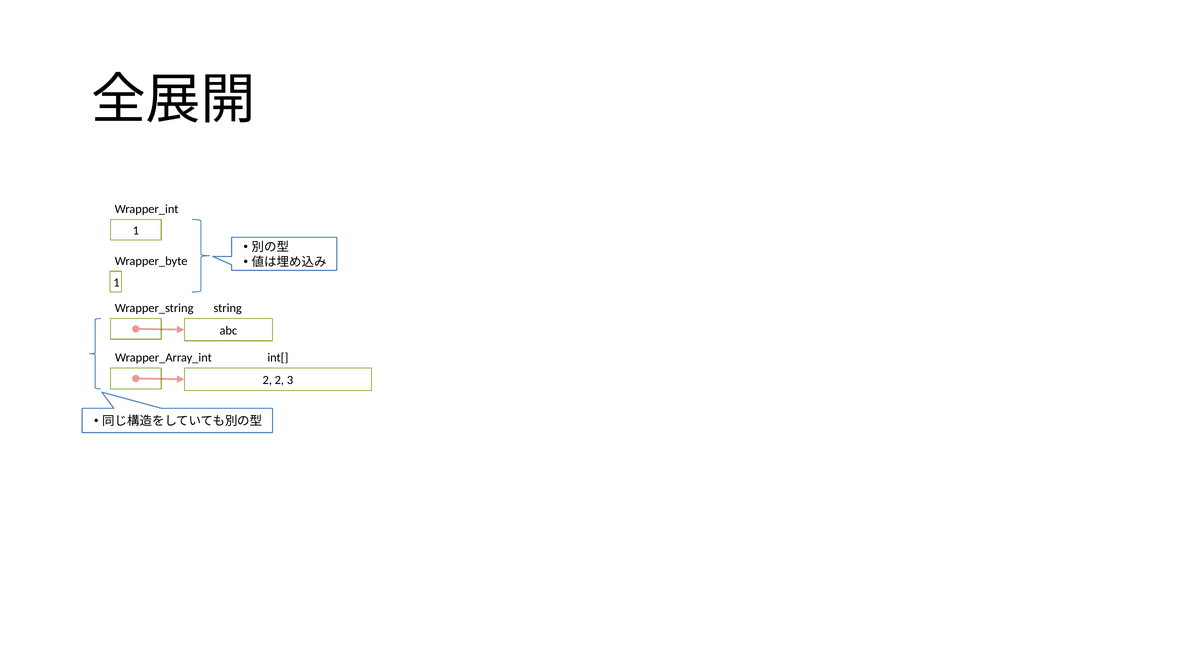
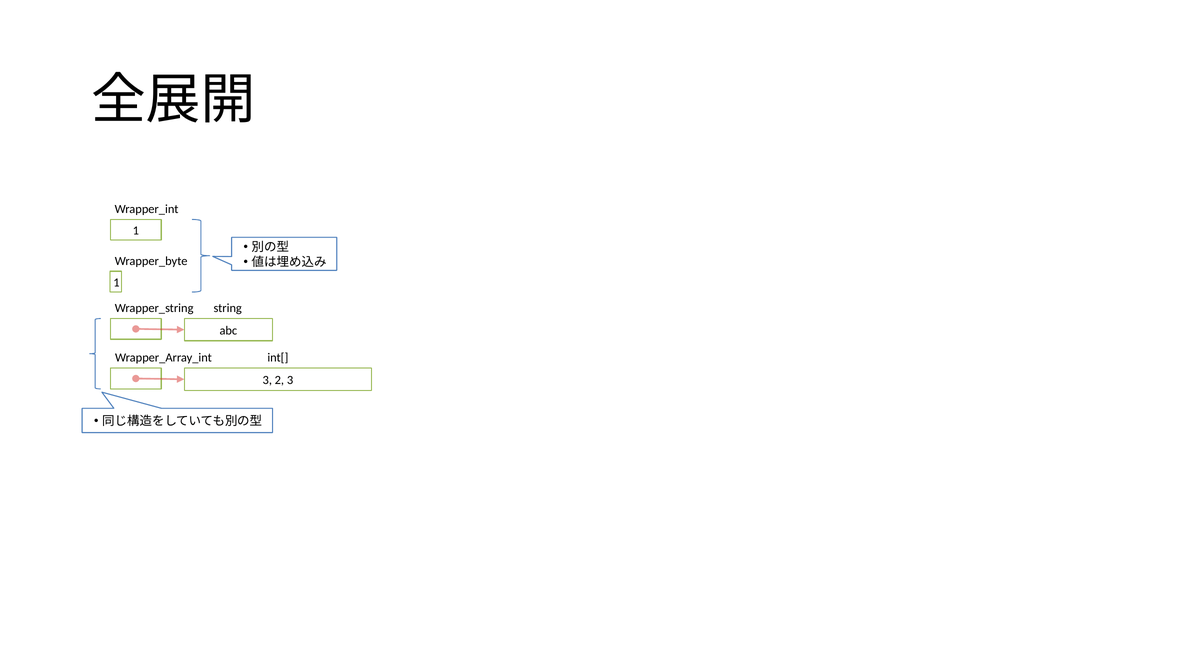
2 at (267, 380): 2 -> 3
